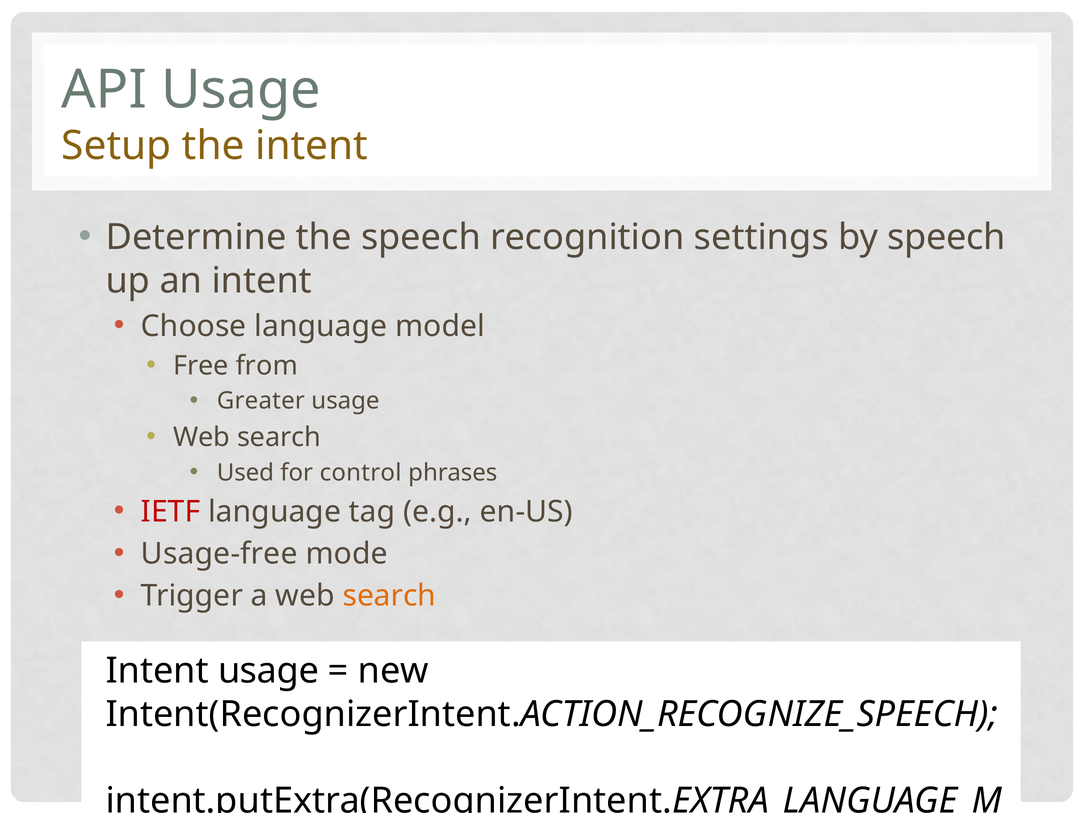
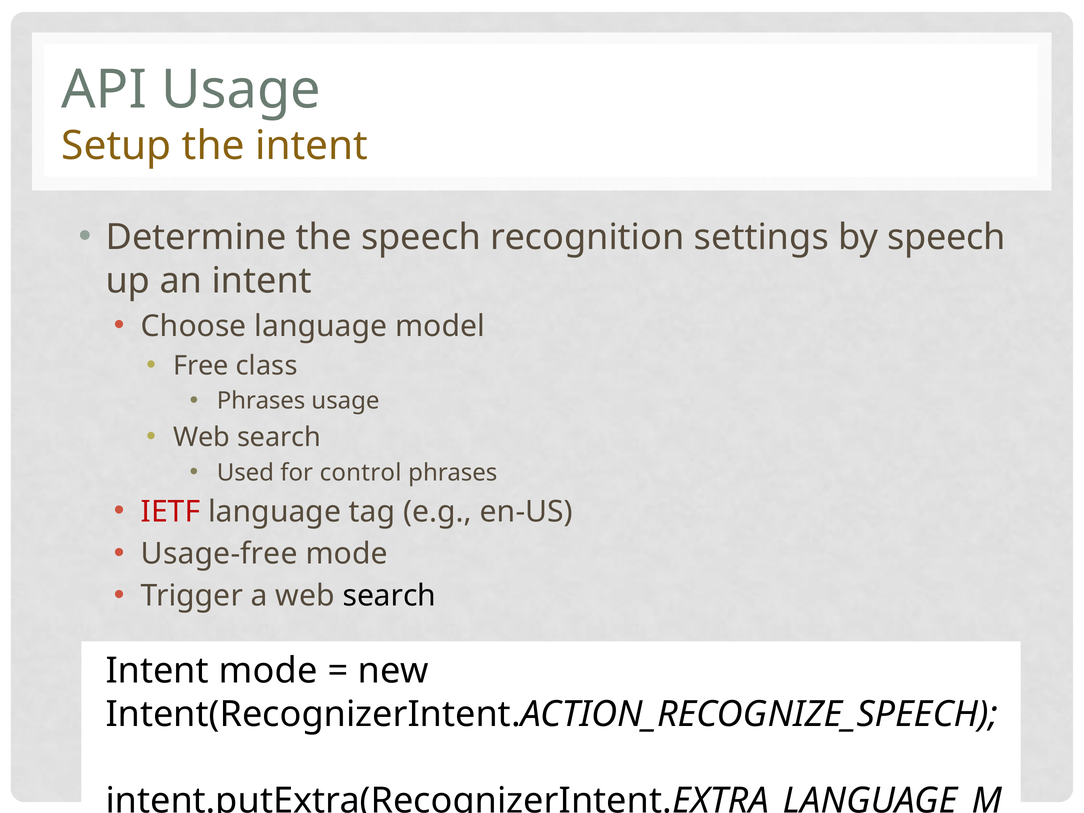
from: from -> class
Greater at (261, 401): Greater -> Phrases
search at (389, 596) colour: orange -> black
Intent usage: usage -> mode
